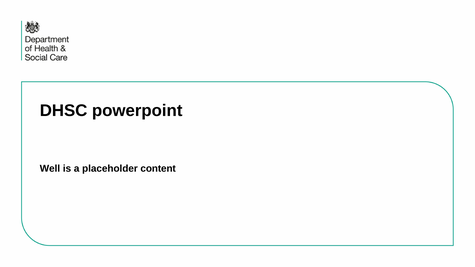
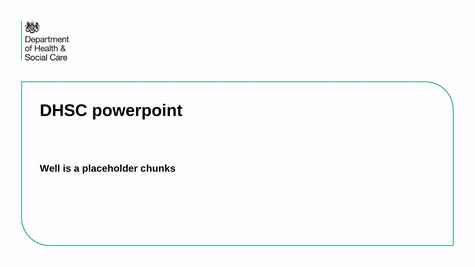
content: content -> chunks
